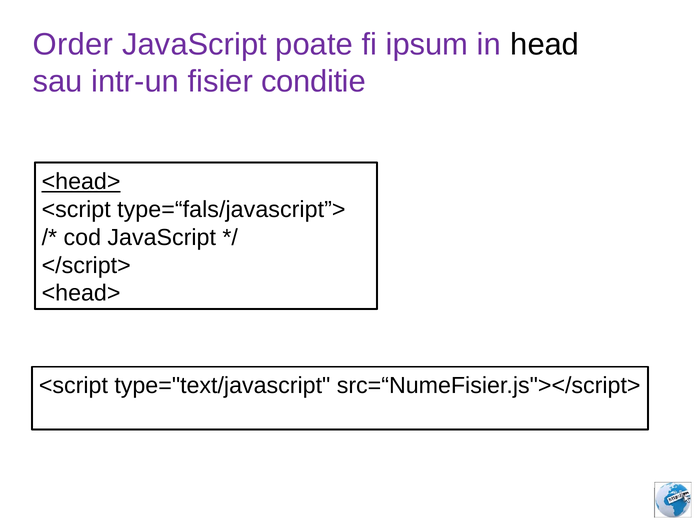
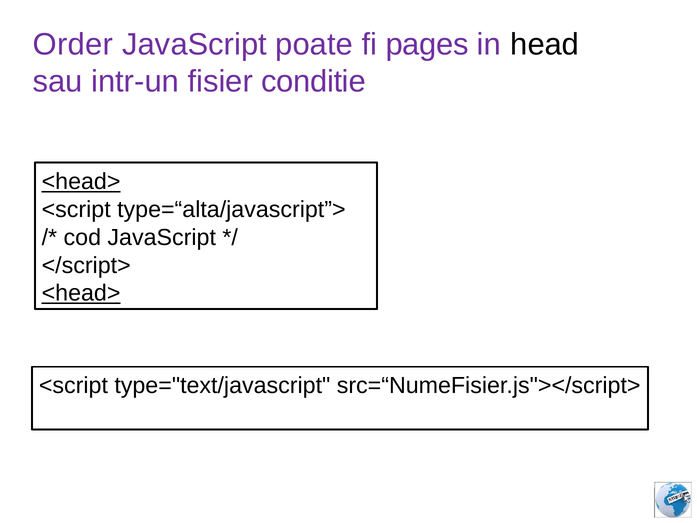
ipsum: ipsum -> pages
type=“fals/javascript”>: type=“fals/javascript”> -> type=“alta/javascript”>
<head> at (81, 293) underline: none -> present
